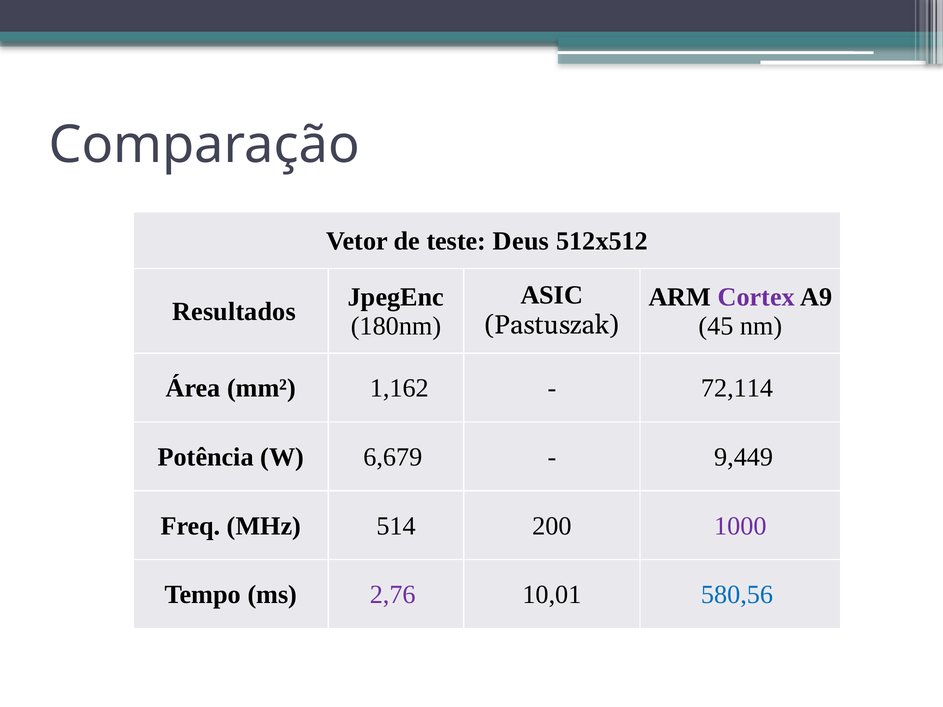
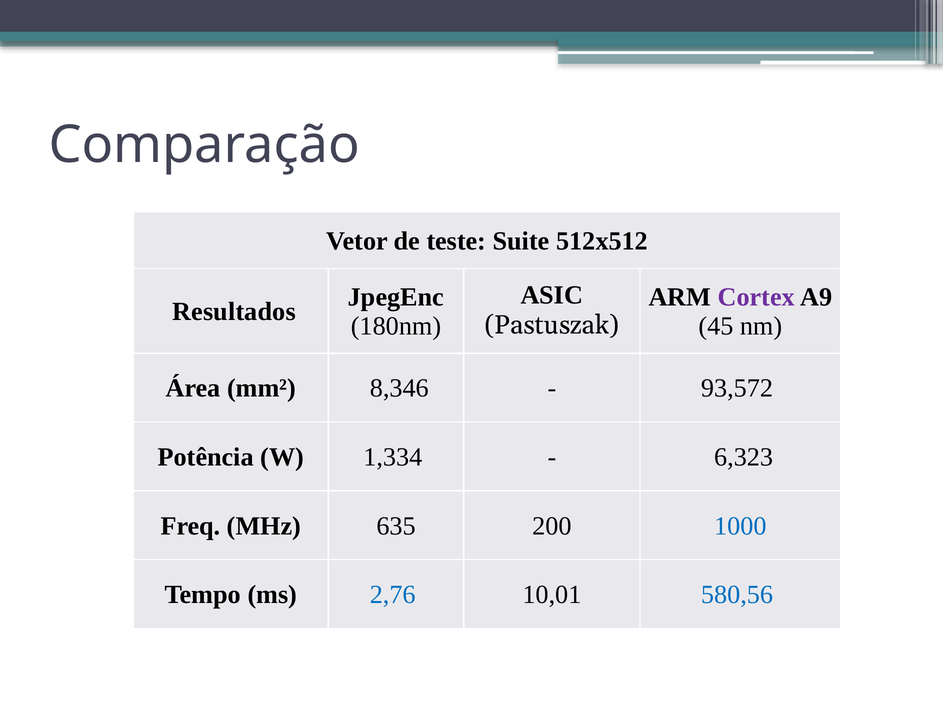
Deus: Deus -> Suite
1,162: 1,162 -> 8,346
72,114: 72,114 -> 93,572
6,679: 6,679 -> 1,334
9,449: 9,449 -> 6,323
514: 514 -> 635
1000 colour: purple -> blue
2,76 colour: purple -> blue
